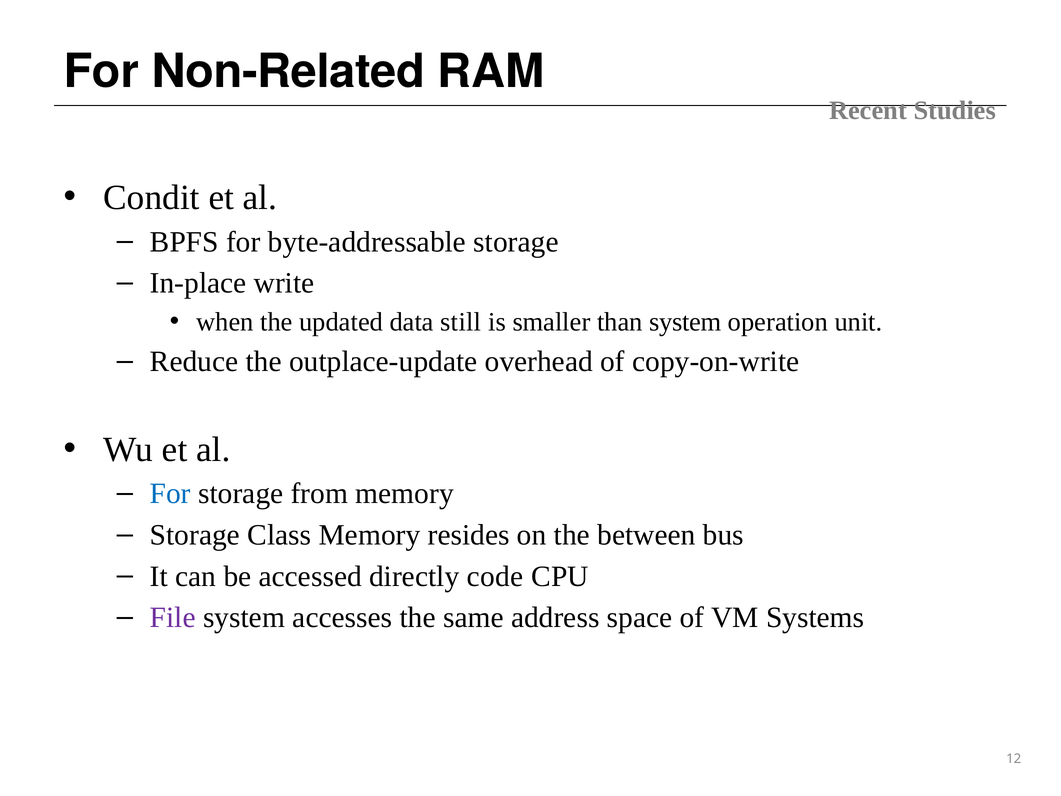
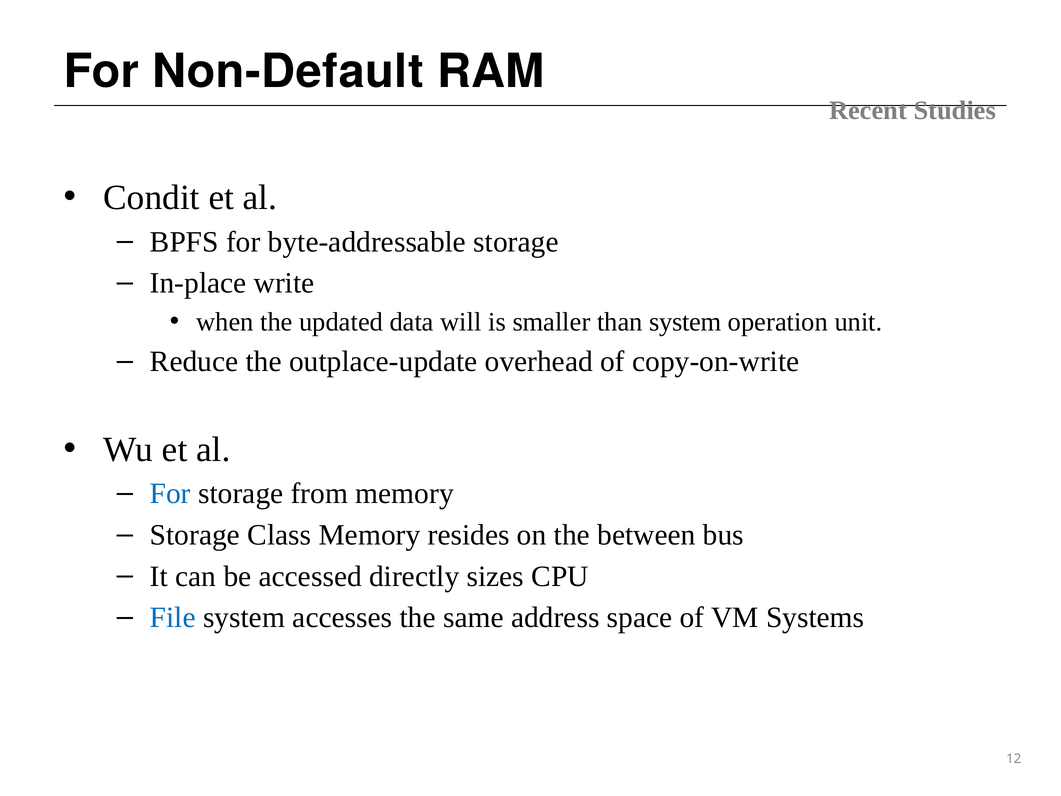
Non-Related: Non-Related -> Non-Default
still: still -> will
code: code -> sizes
File colour: purple -> blue
